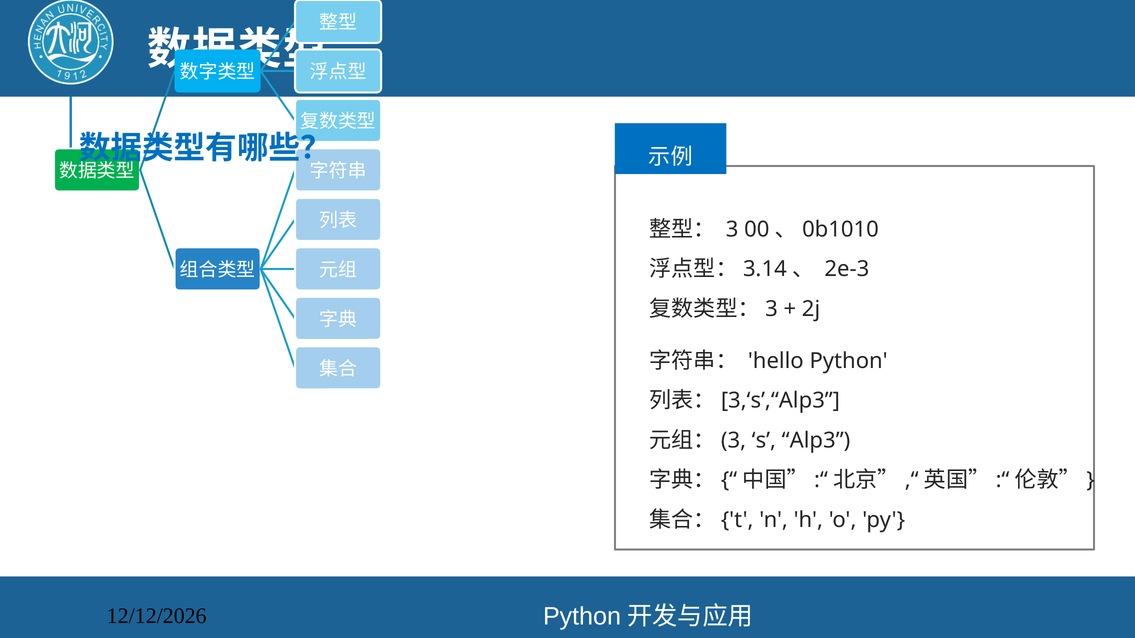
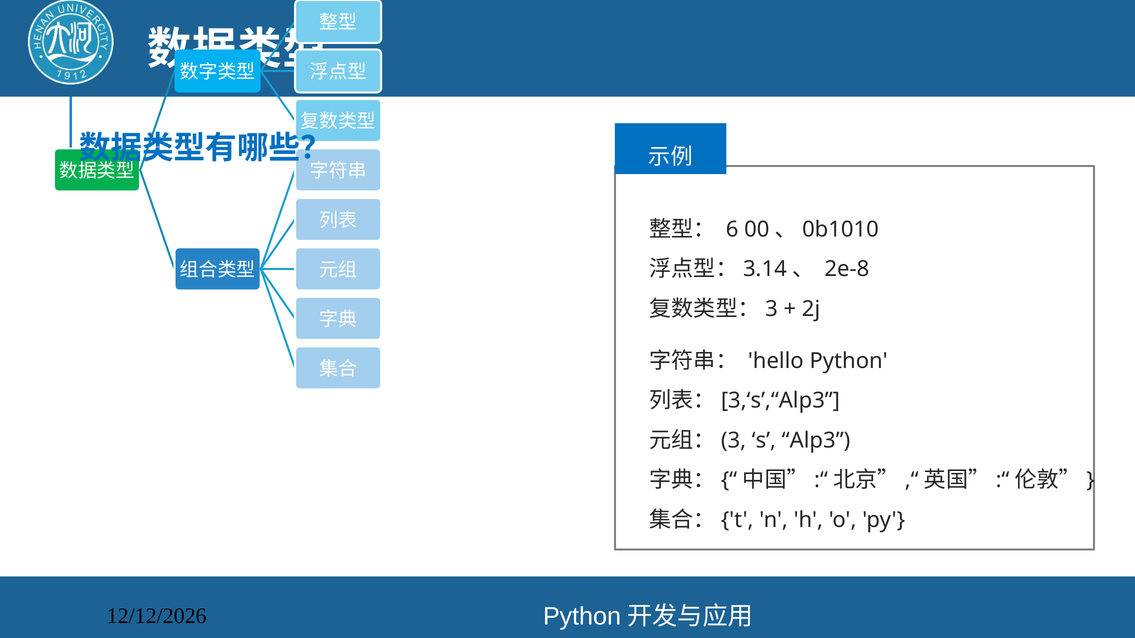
3: 3 -> 6
2e-3: 2e-3 -> 2e-8
